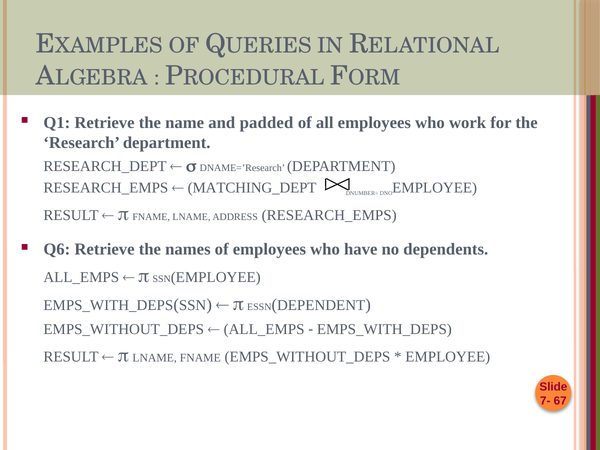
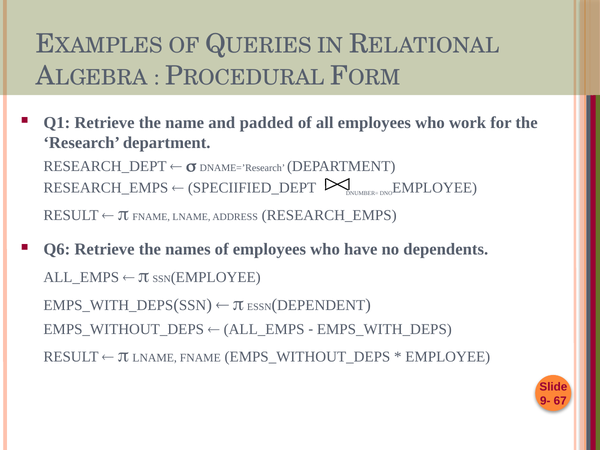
MATCHING_DEPT: MATCHING_DEPT -> SPECIIFIED_DEPT
7-: 7- -> 9-
